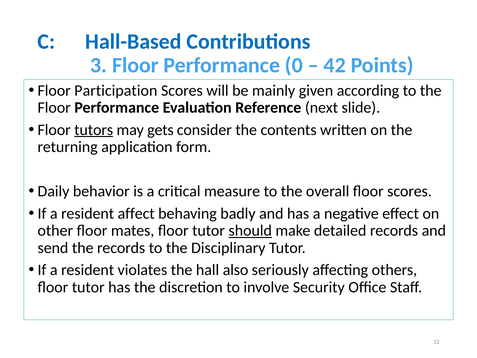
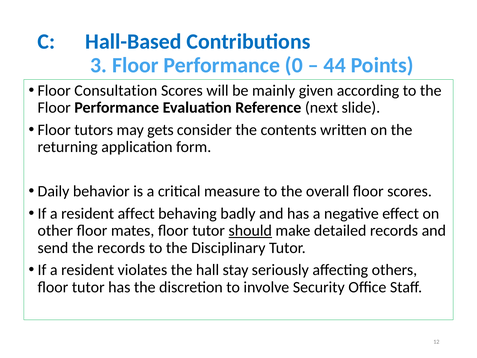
42: 42 -> 44
Participation: Participation -> Consultation
tutors underline: present -> none
also: also -> stay
